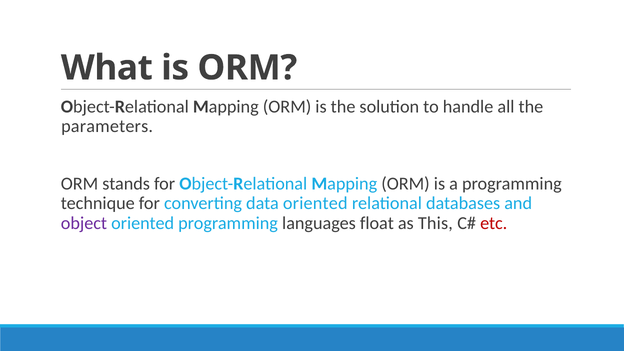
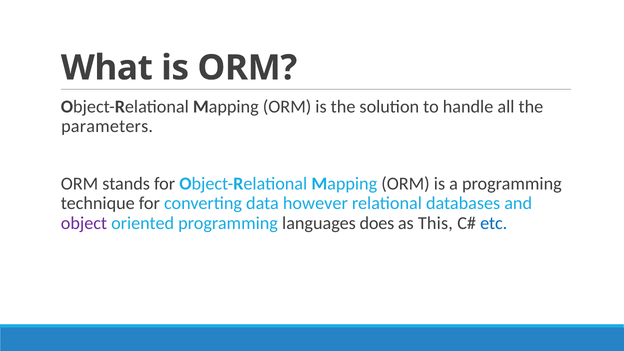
data oriented: oriented -> however
float: float -> does
etc colour: red -> blue
